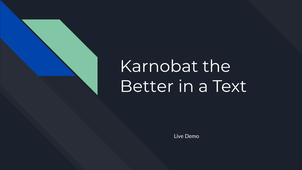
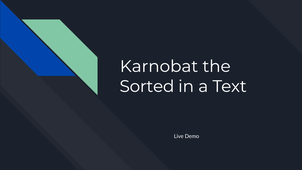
Better: Better -> Sorted
